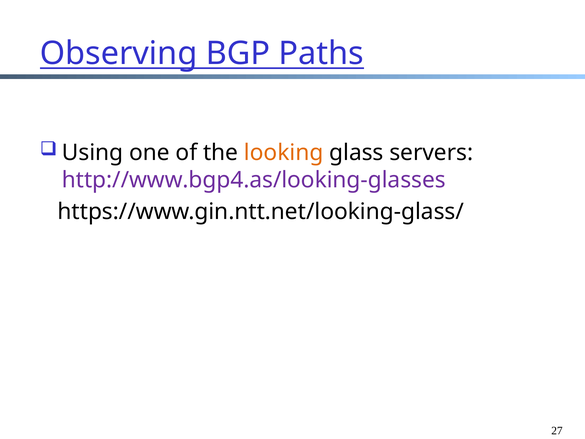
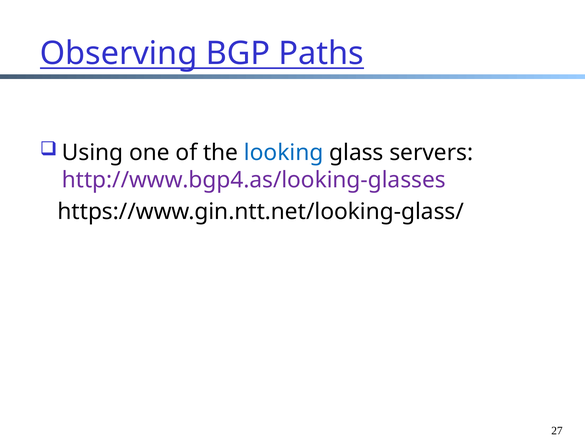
looking colour: orange -> blue
